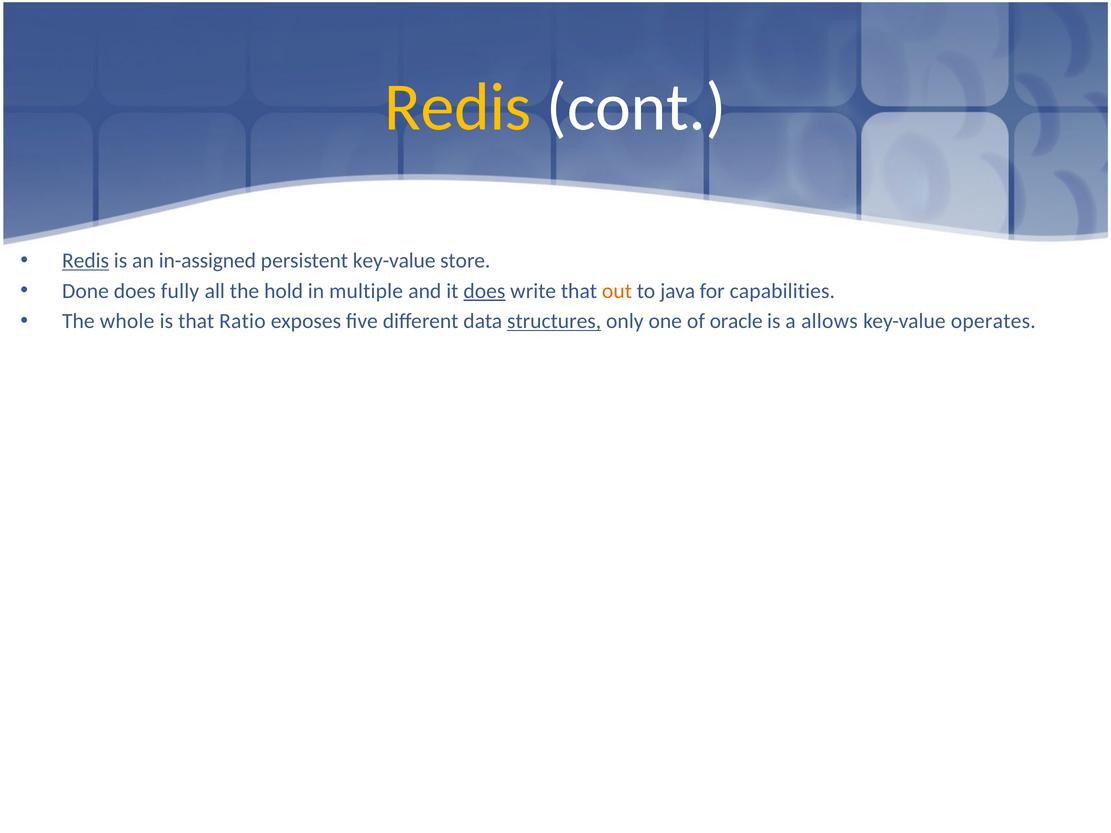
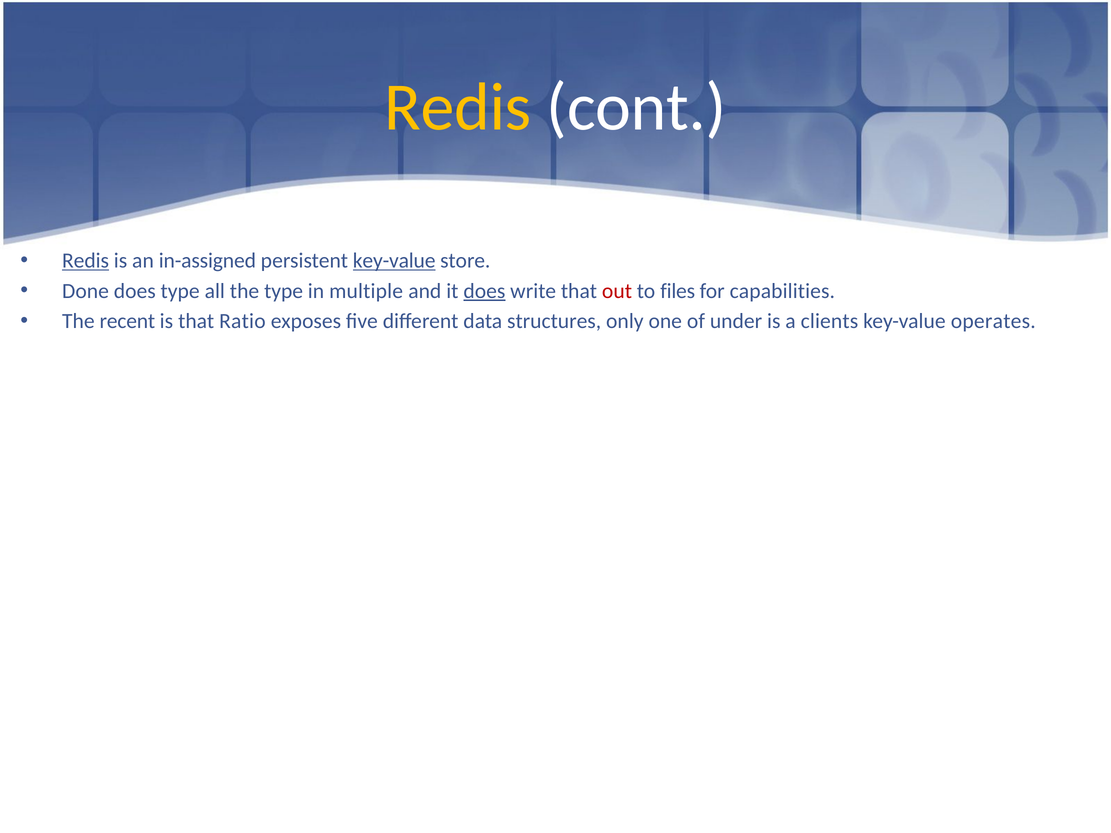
key-value at (394, 261) underline: none -> present
does fully: fully -> type
the hold: hold -> type
out colour: orange -> red
java: java -> files
whole: whole -> recent
structures underline: present -> none
oracle: oracle -> under
allows: allows -> clients
